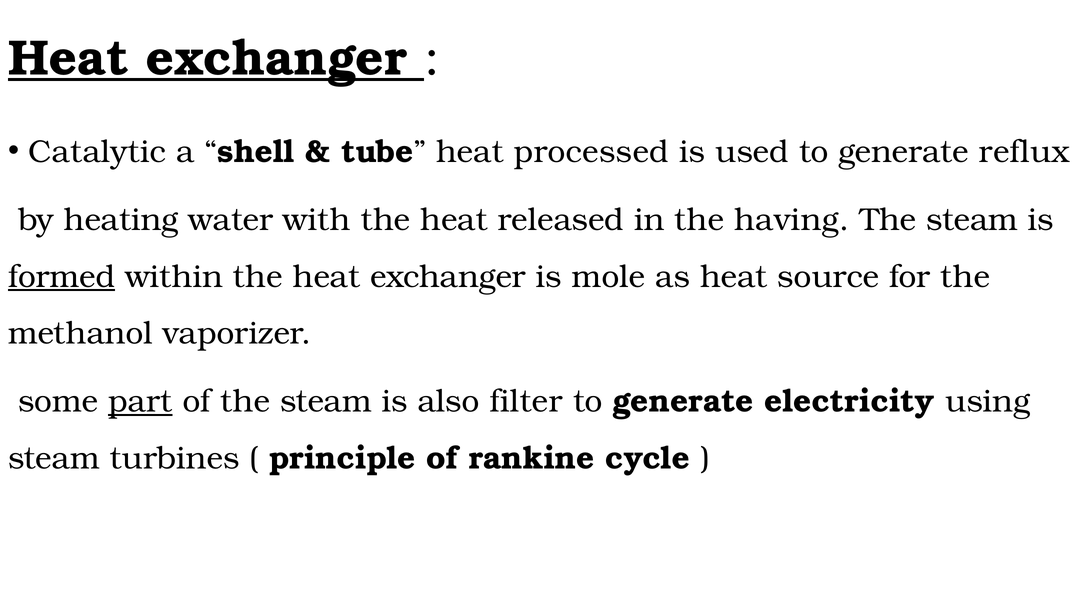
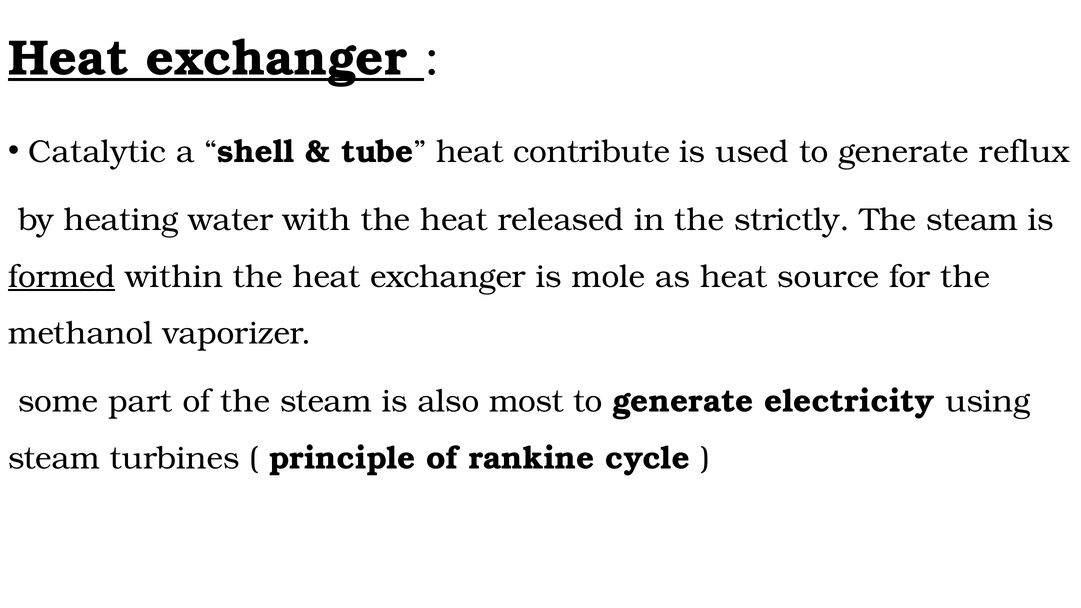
processed: processed -> contribute
having: having -> strictly
part underline: present -> none
filter: filter -> most
